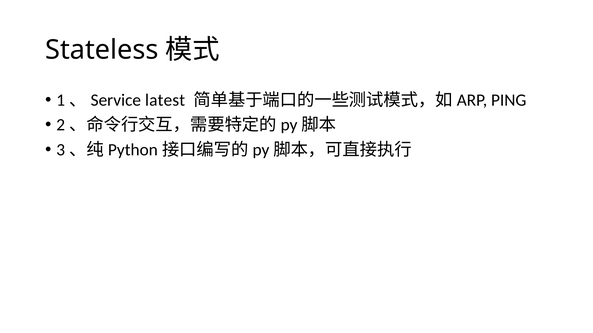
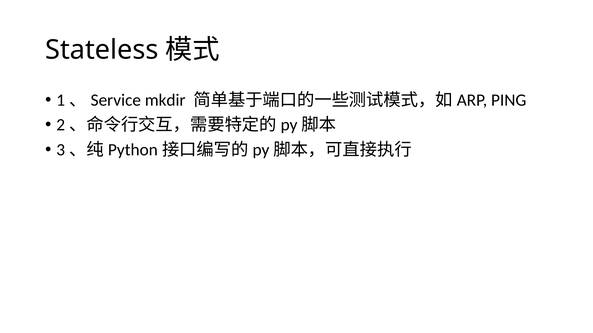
latest: latest -> mkdir
